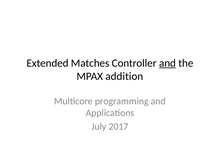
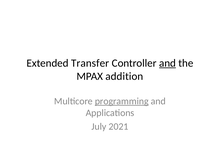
Matches: Matches -> Transfer
programming underline: none -> present
2017: 2017 -> 2021
